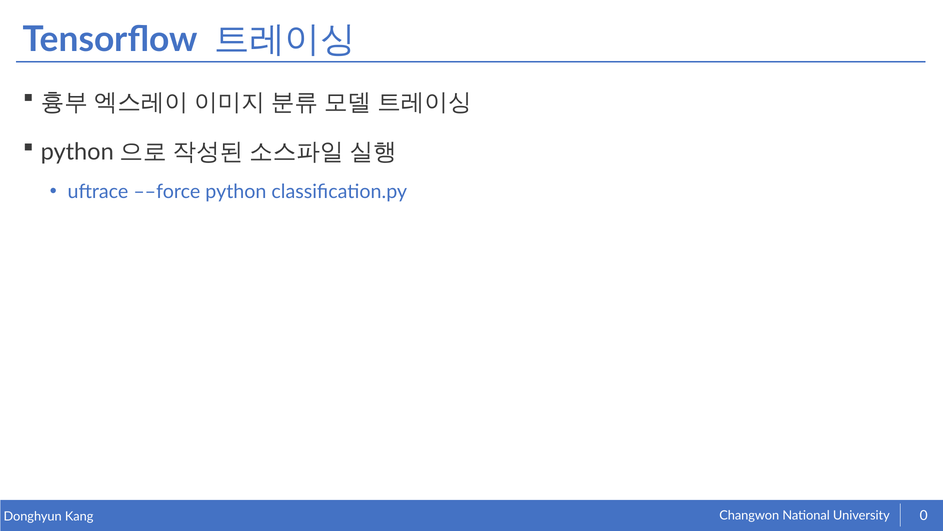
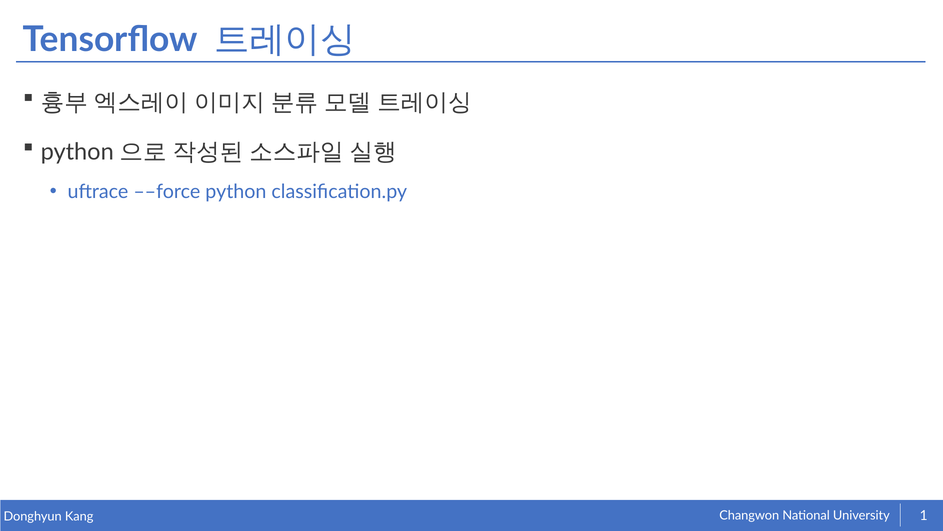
0: 0 -> 1
